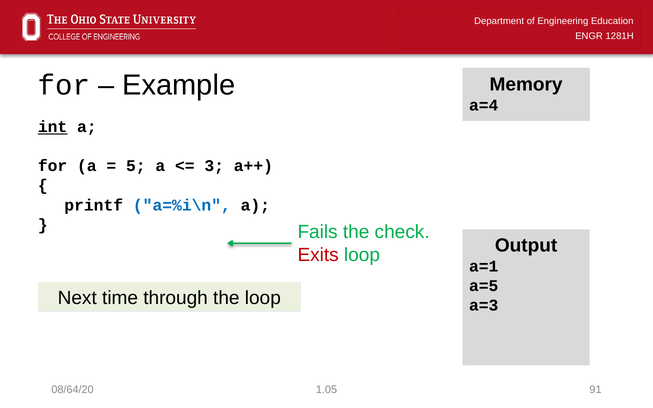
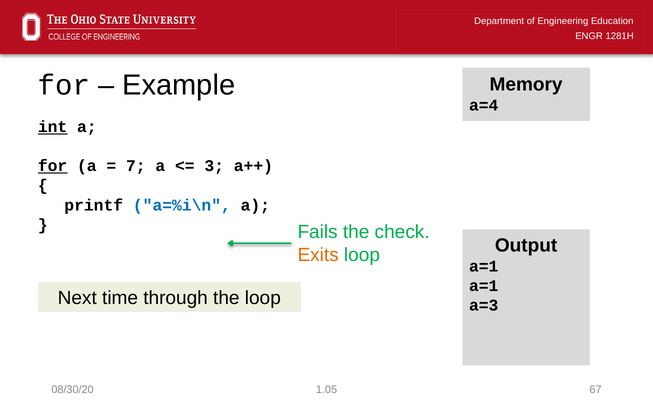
for at (53, 166) underline: none -> present
5: 5 -> 7
Exits colour: red -> orange
a=5 at (484, 286): a=5 -> a=1
08/64/20: 08/64/20 -> 08/30/20
91: 91 -> 67
